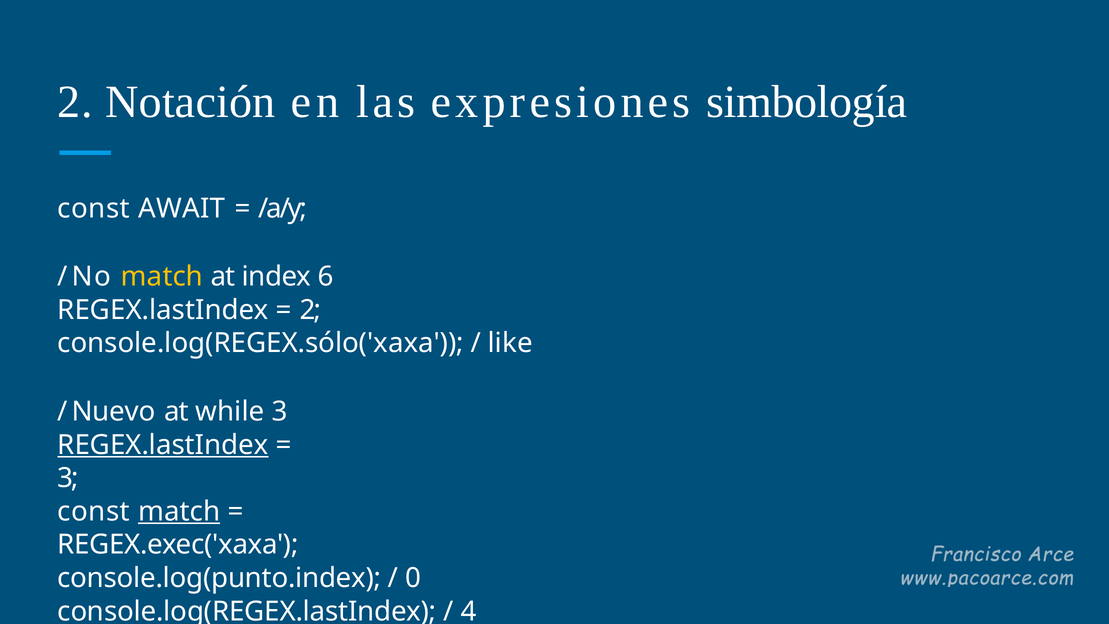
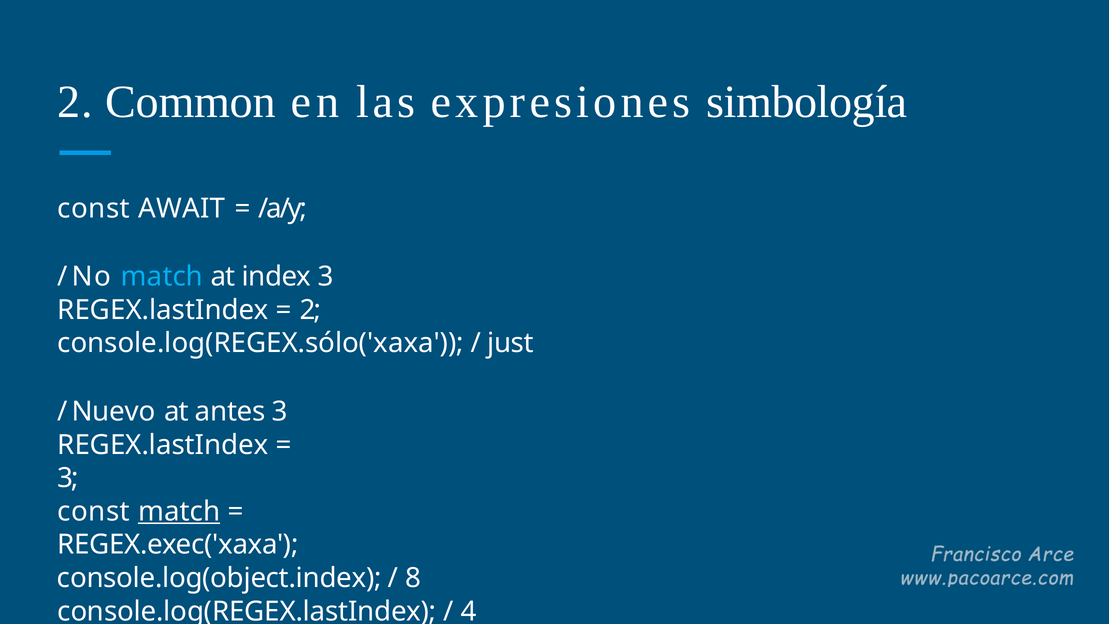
Notación: Notación -> Common
match at (162, 277) colour: yellow -> light blue
index 6: 6 -> 3
like: like -> just
while: while -> antes
REGEX.lastIndex at (163, 445) underline: present -> none
console.log(punto.index: console.log(punto.index -> console.log(object.index
0: 0 -> 8
